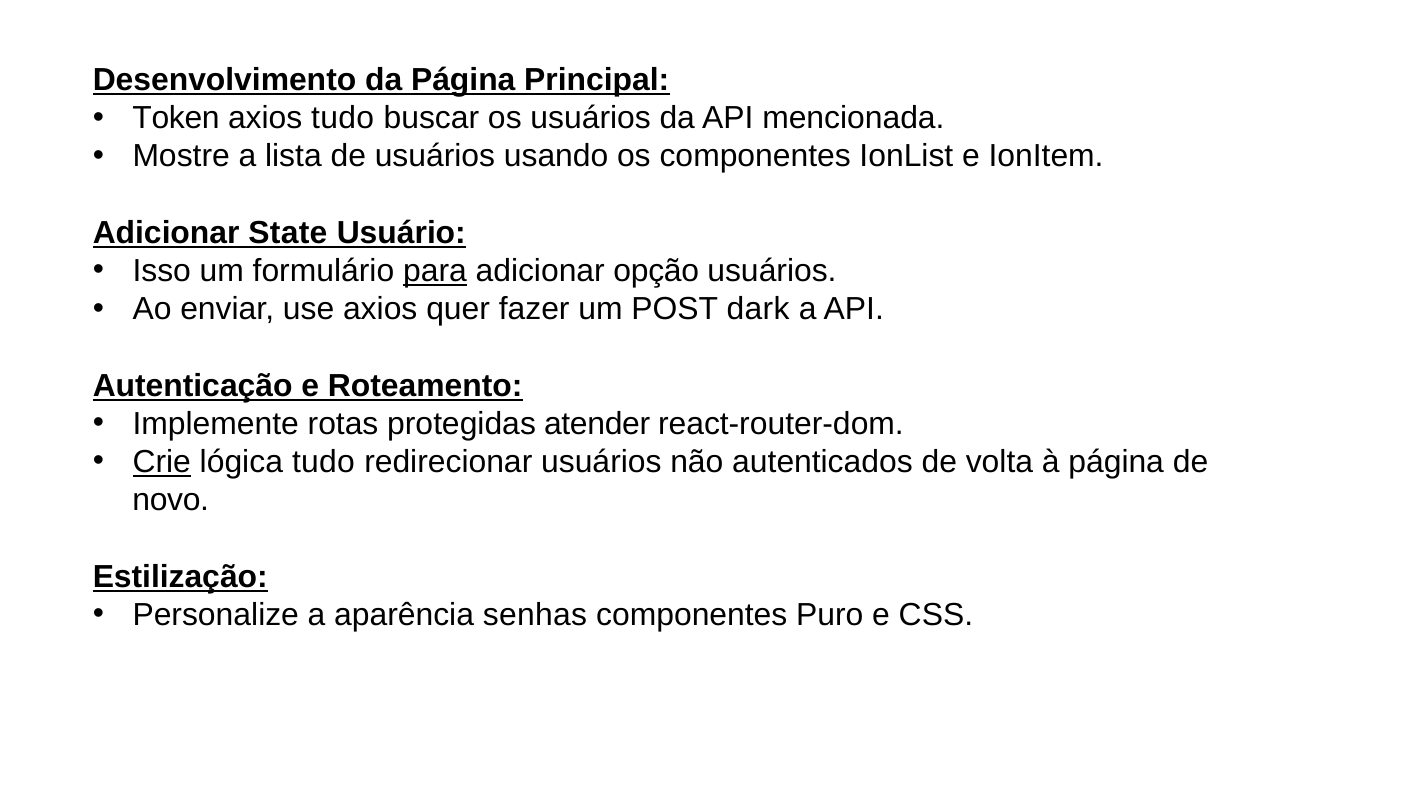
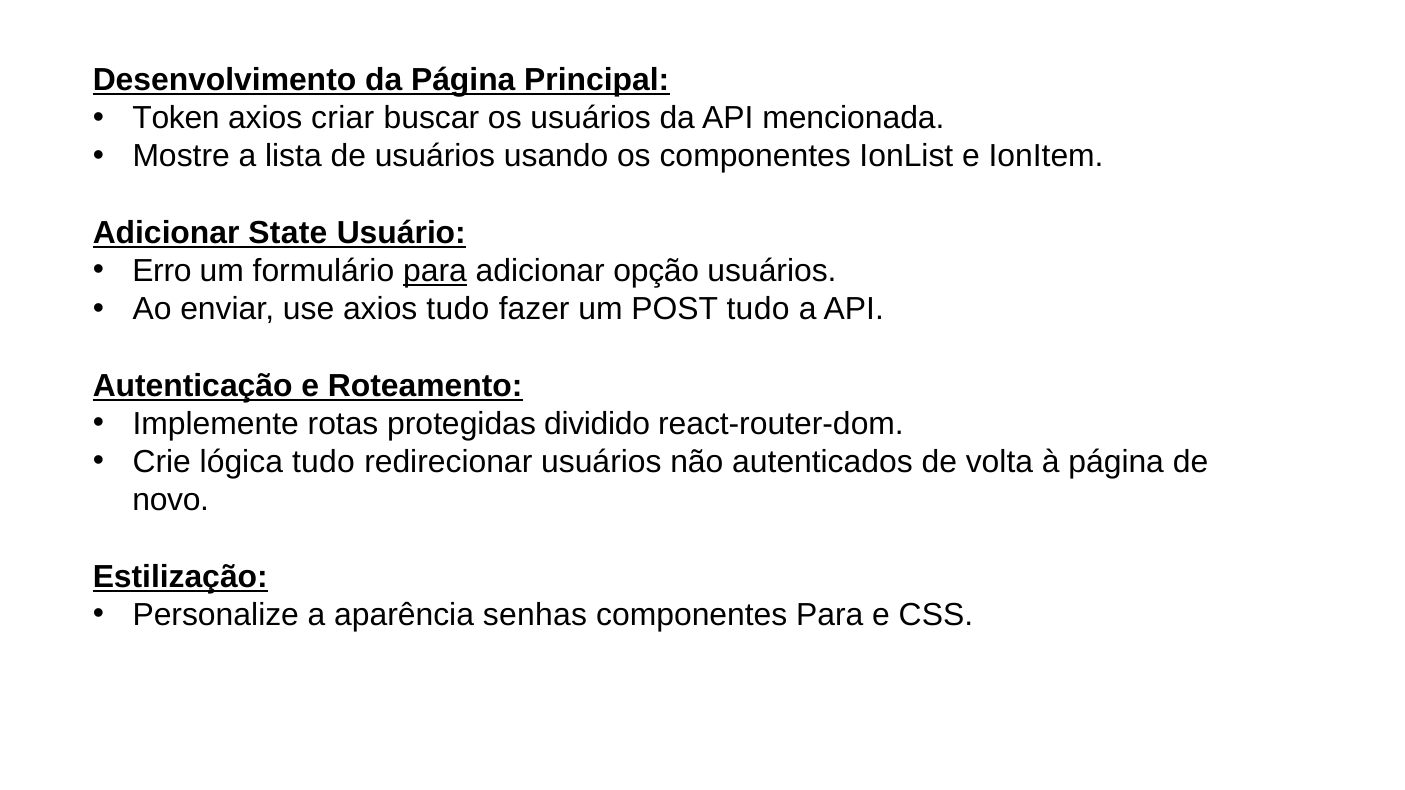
axios tudo: tudo -> criar
Isso: Isso -> Erro
axios quer: quer -> tudo
POST dark: dark -> tudo
atender: atender -> dividido
Crie underline: present -> none
componentes Puro: Puro -> Para
